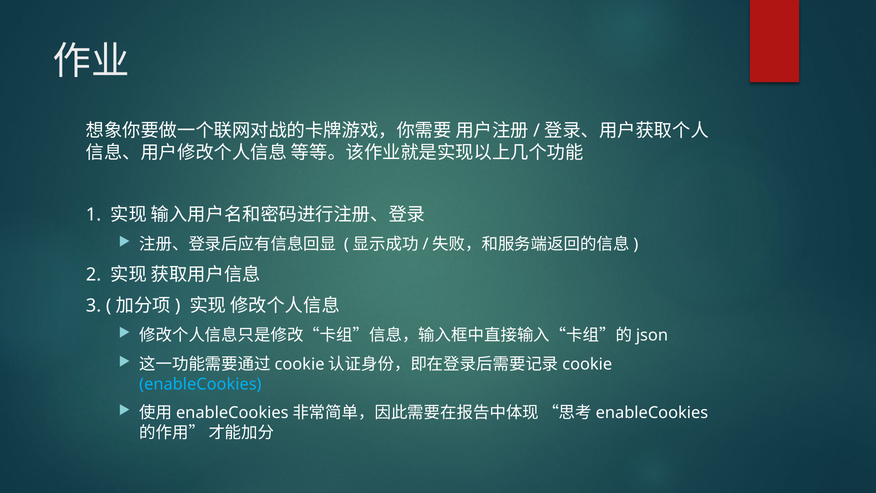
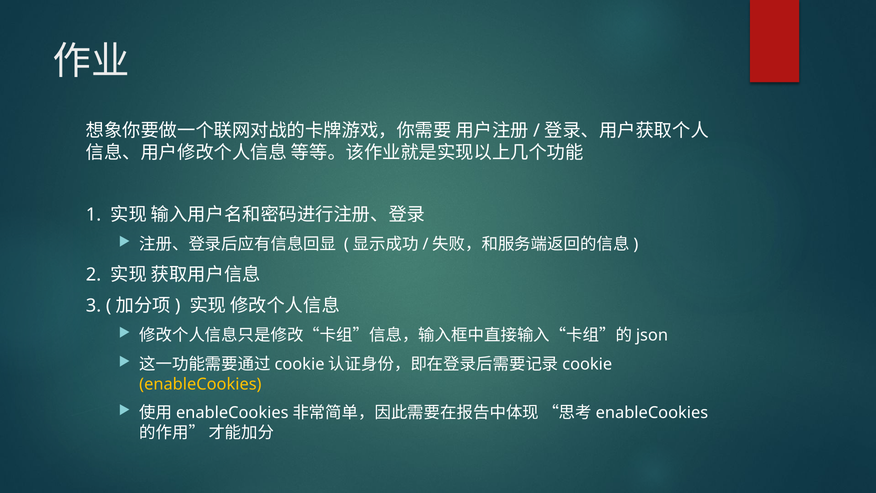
enableCookies colour: light blue -> yellow
